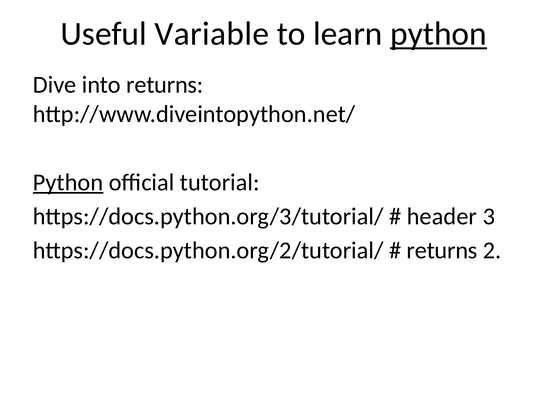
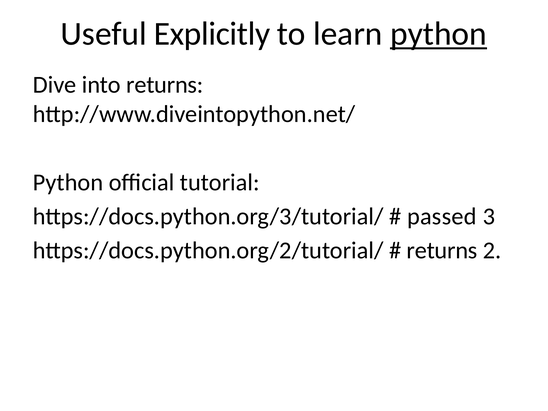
Variable: Variable -> Explicitly
Python at (68, 182) underline: present -> none
header: header -> passed
